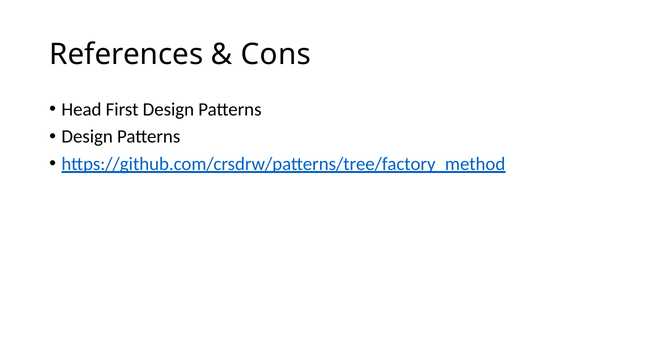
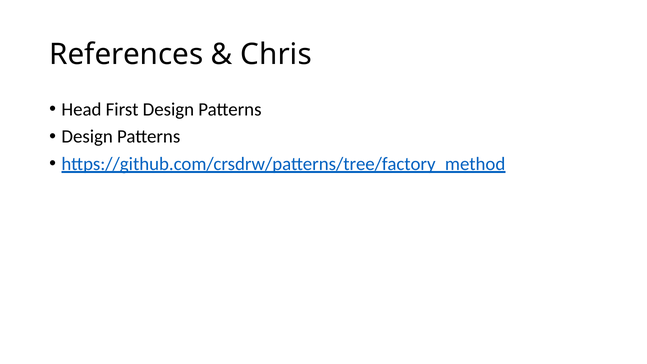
Cons: Cons -> Chris
